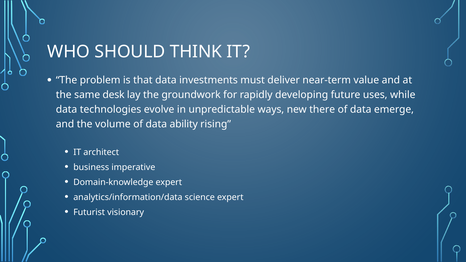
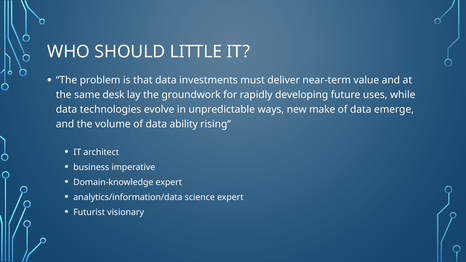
THINK: THINK -> LITTLE
there: there -> make
